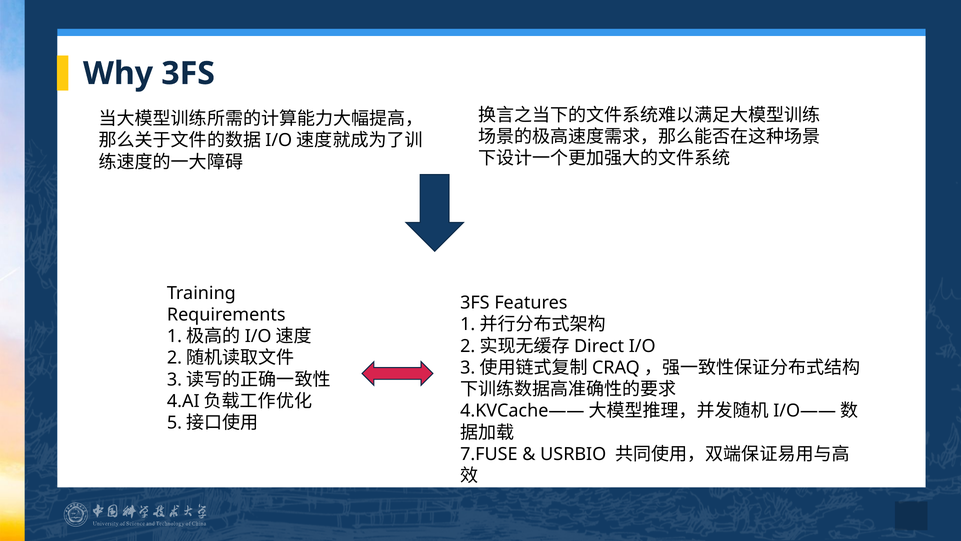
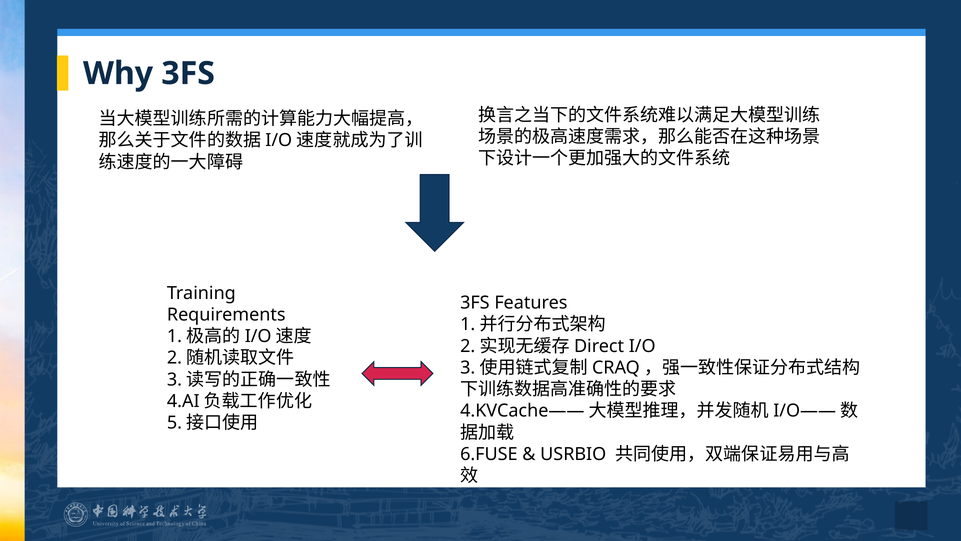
7.FUSE: 7.FUSE -> 6.FUSE
